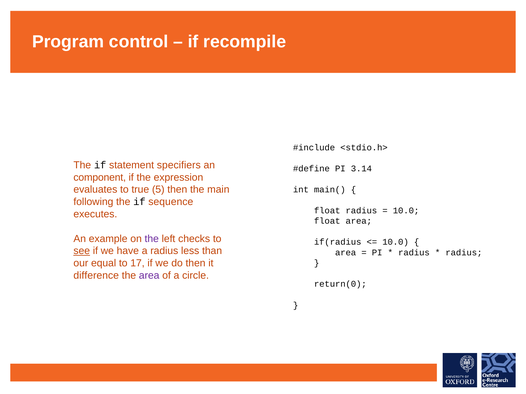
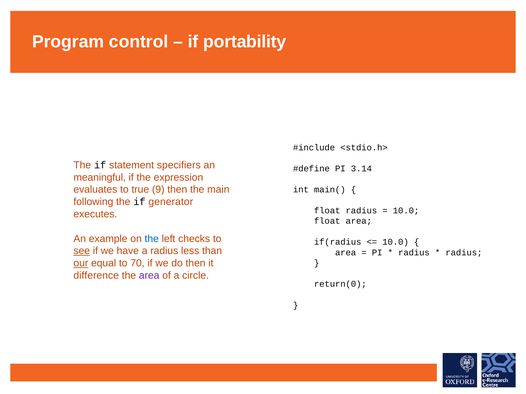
recompile: recompile -> portability
component: component -> meaningful
5: 5 -> 9
sequence: sequence -> generator
the at (152, 239) colour: purple -> blue
our underline: none -> present
17: 17 -> 70
